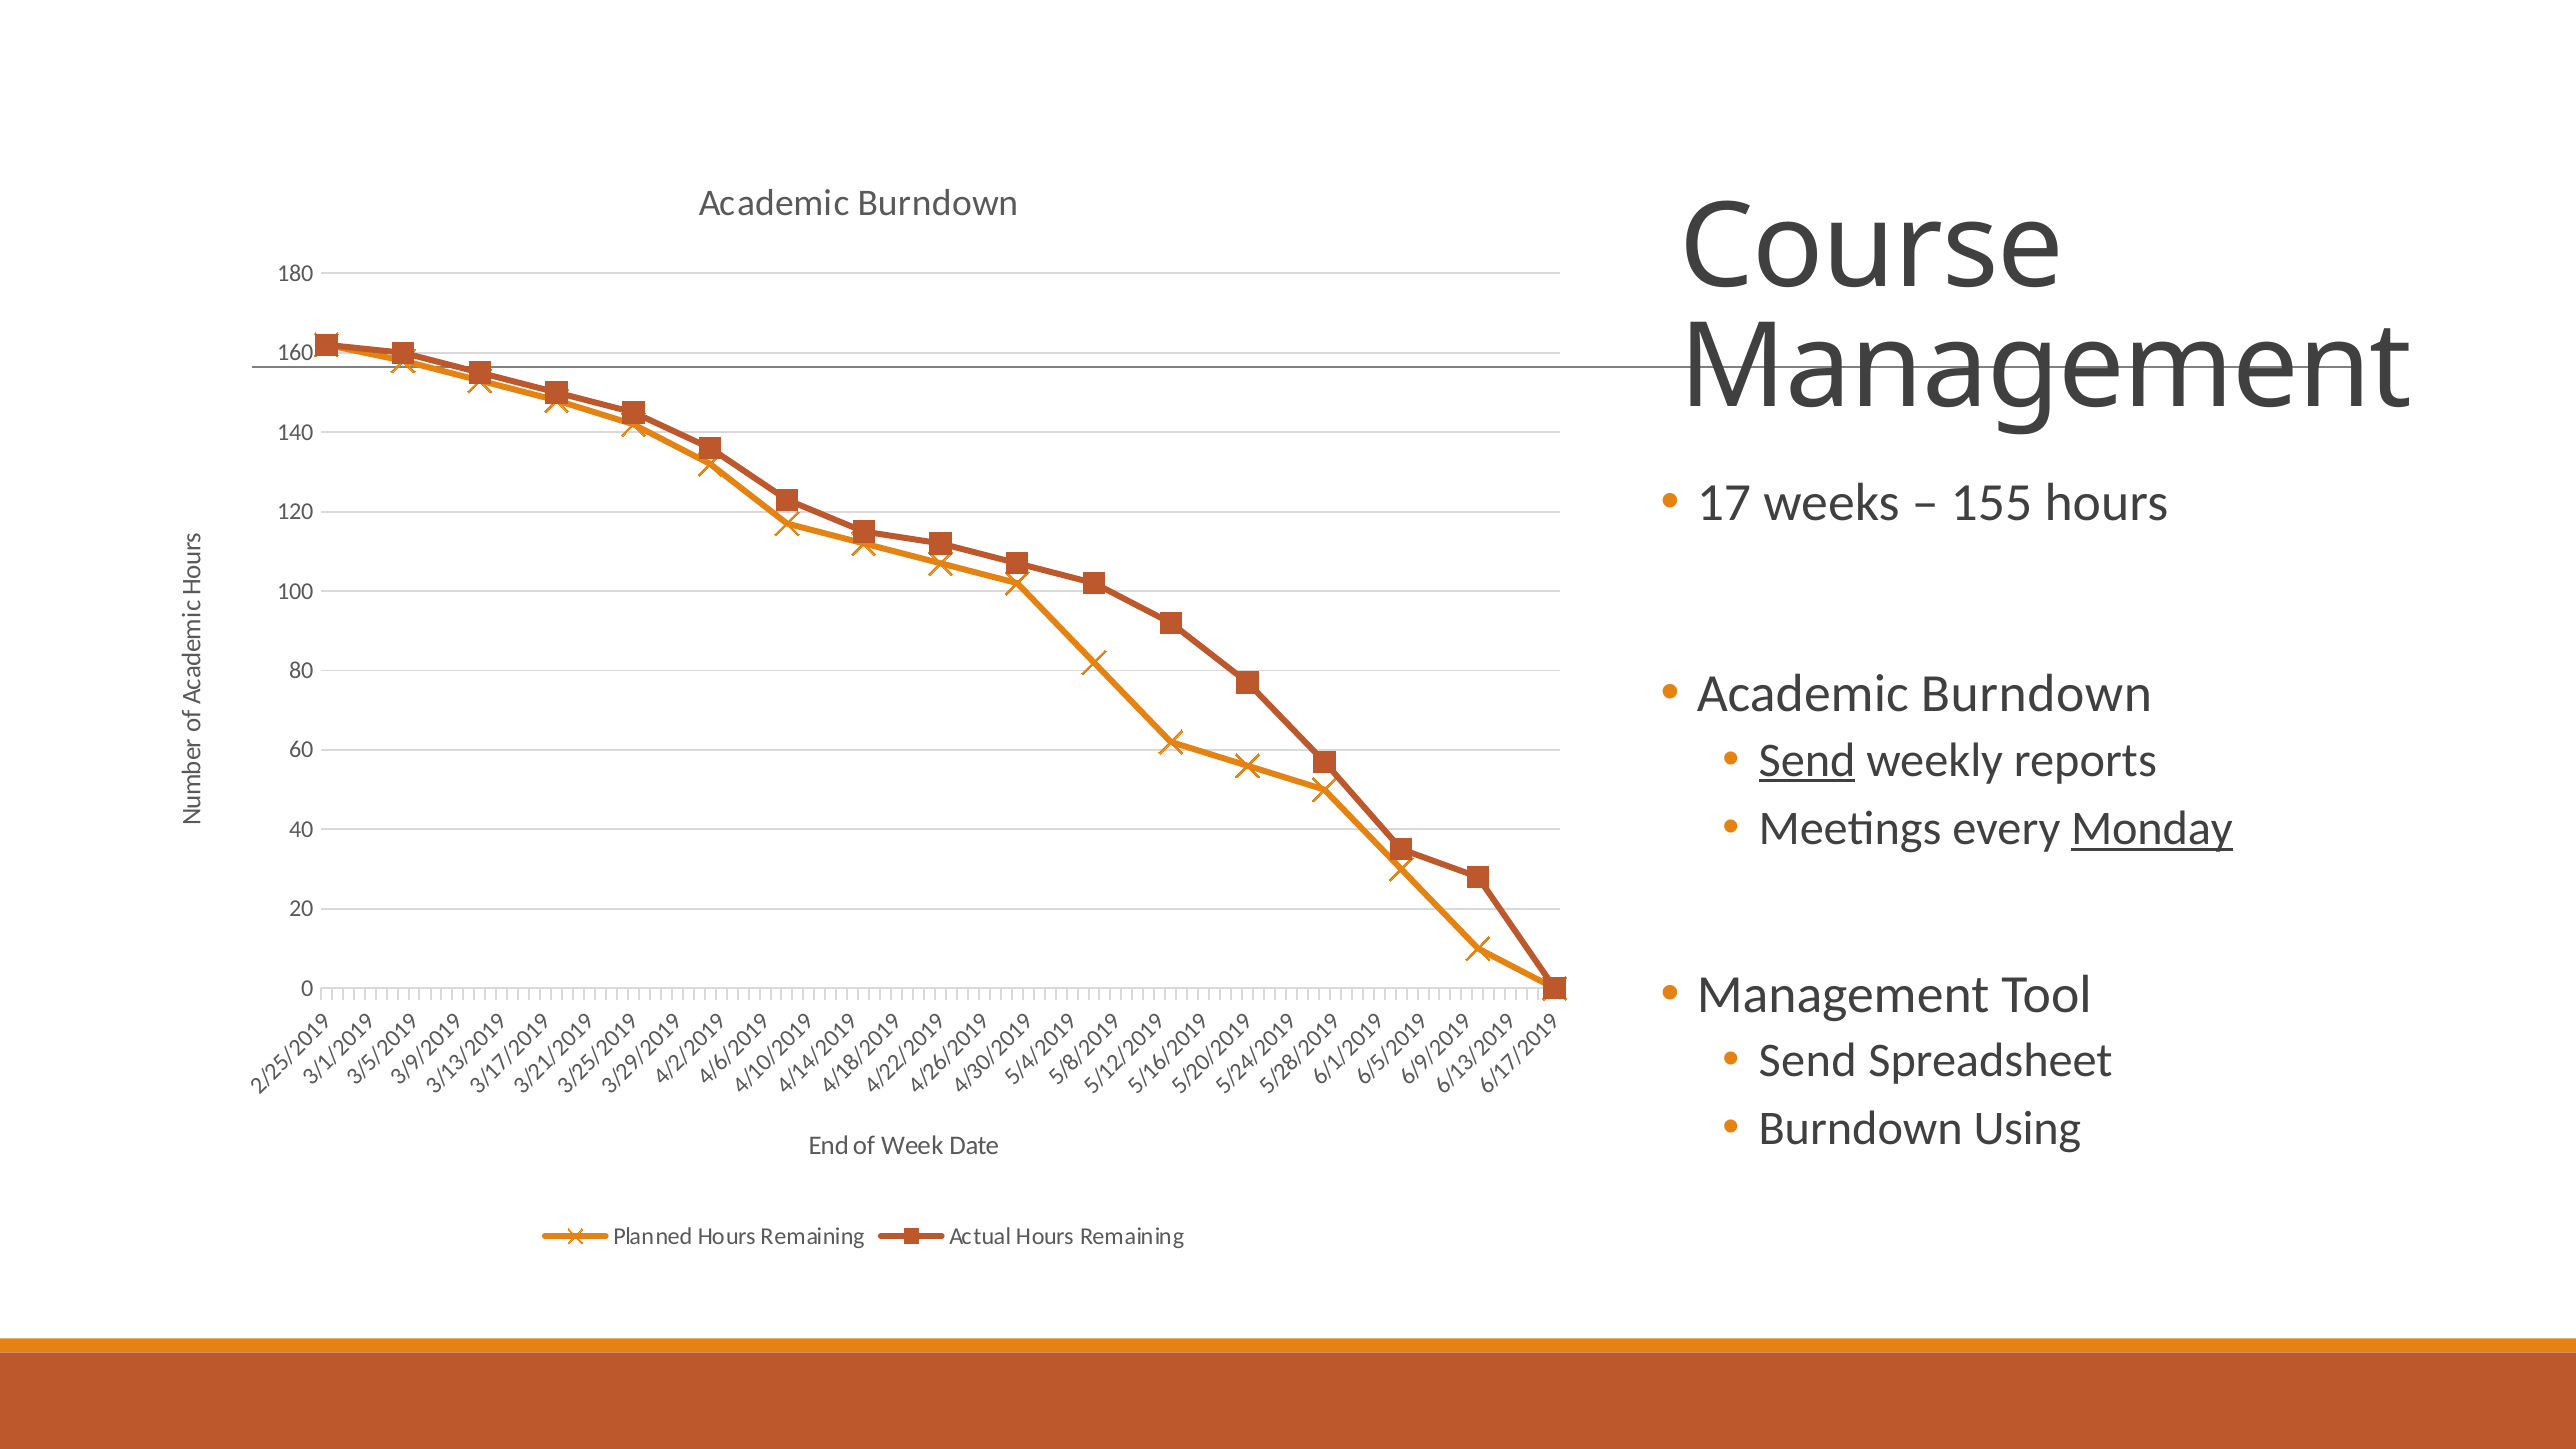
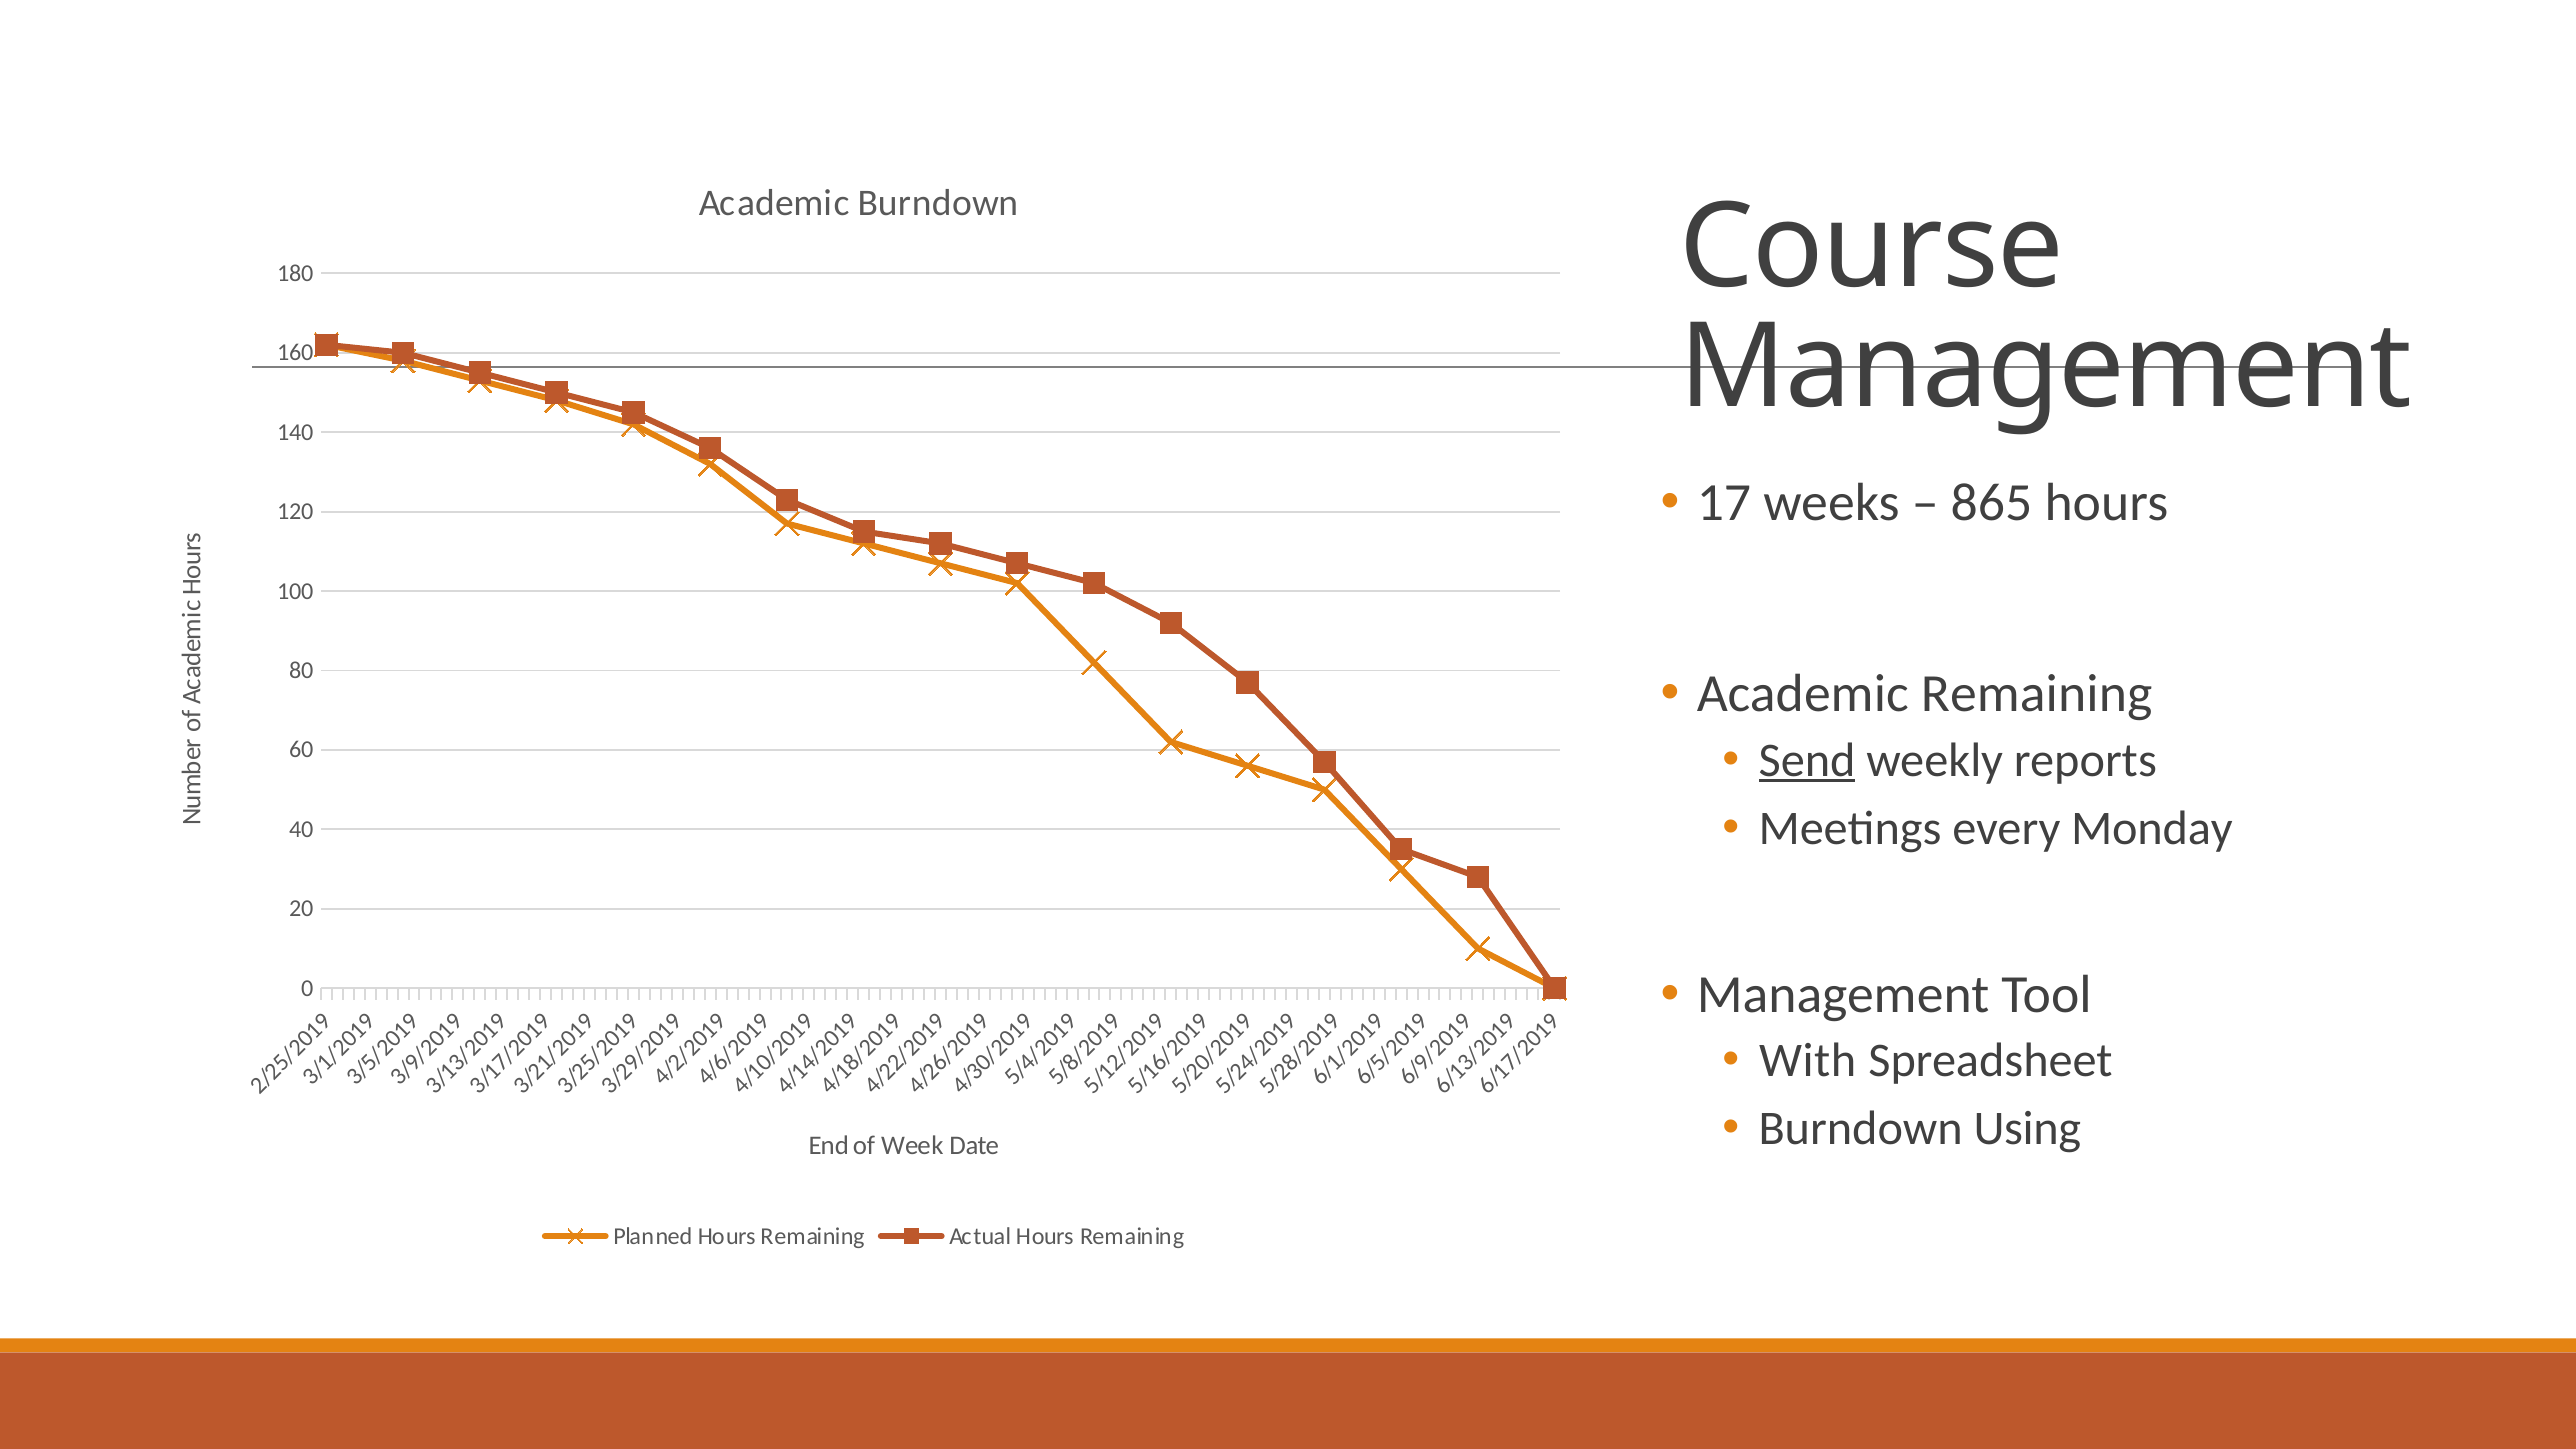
155: 155 -> 865
Burndown at (2036, 694): Burndown -> Remaining
Monday underline: present -> none
Send at (1808, 1061): Send -> With
